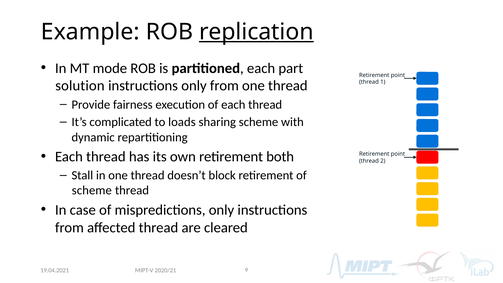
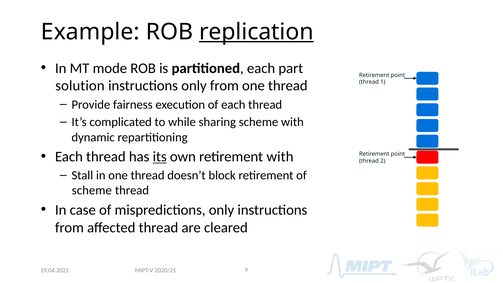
loads: loads -> while
its underline: none -> present
retirement both: both -> with
